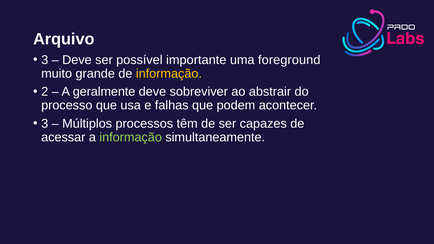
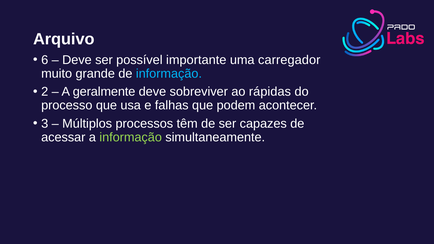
3 at (45, 60): 3 -> 6
foreground: foreground -> carregador
informação at (169, 74) colour: yellow -> light blue
abstrair: abstrair -> rápidas
